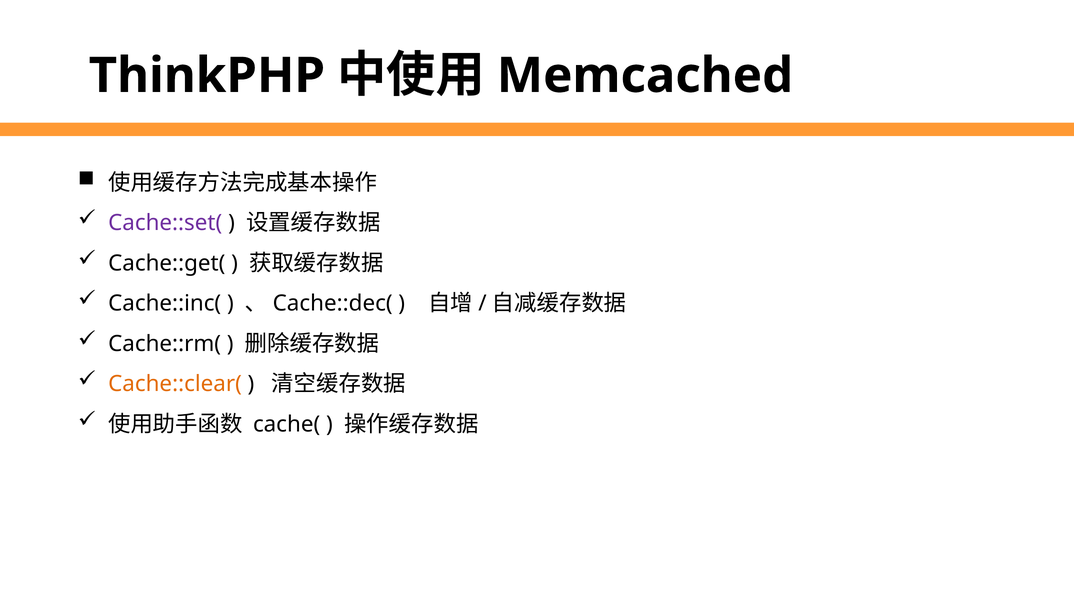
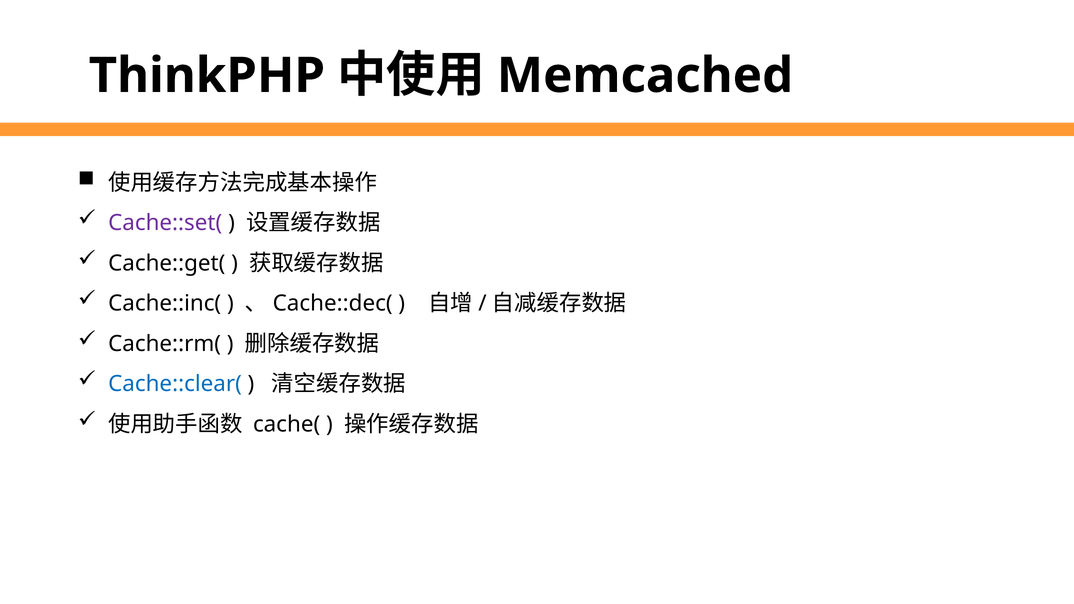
Cache::clear( colour: orange -> blue
